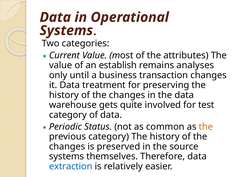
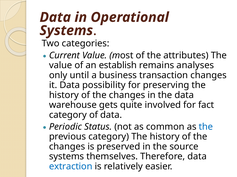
treatment: treatment -> possibility
test: test -> fact
the at (206, 127) colour: orange -> blue
